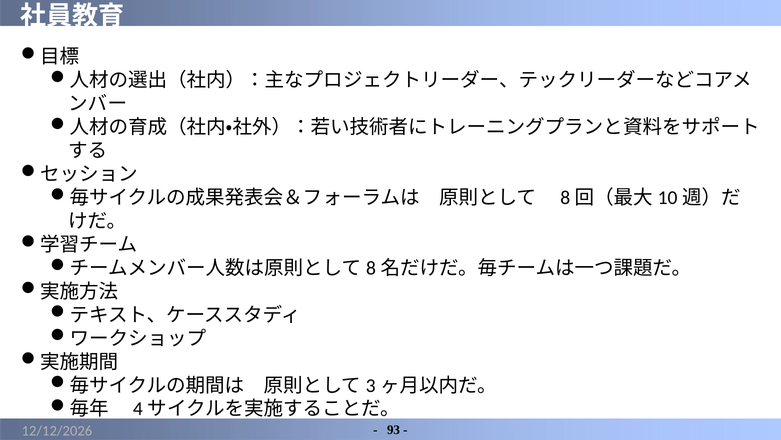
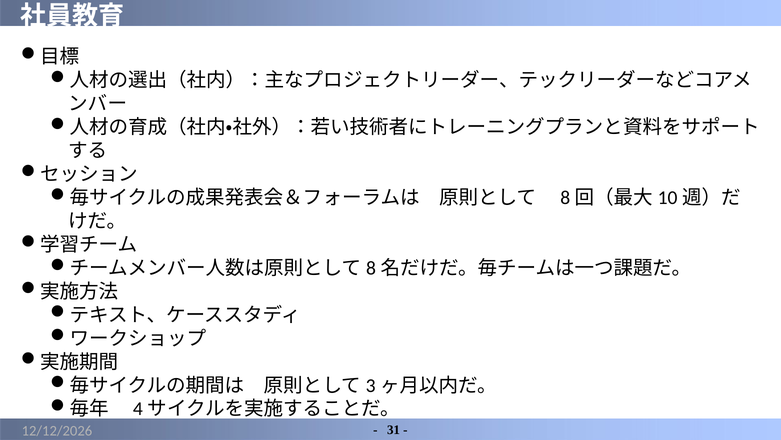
93: 93 -> 31
